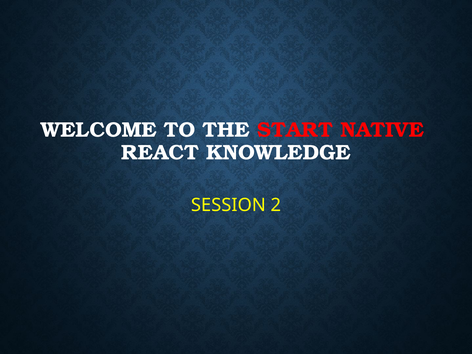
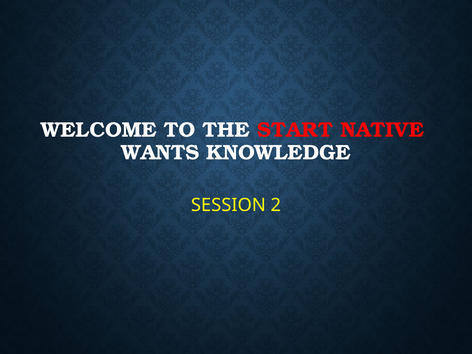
REACT: REACT -> WANTS
